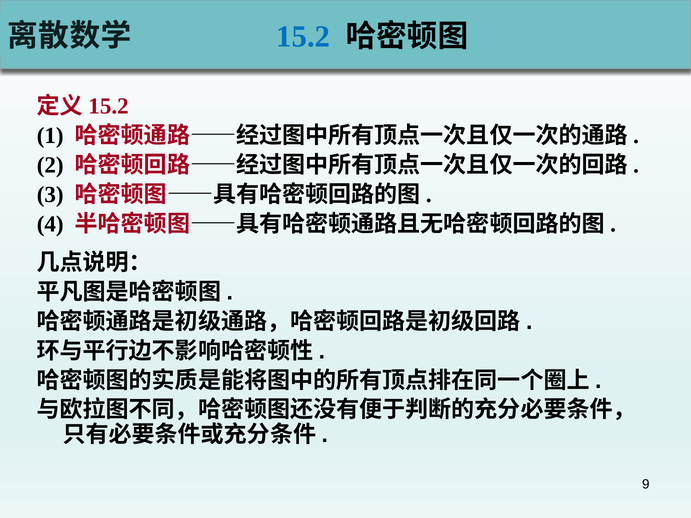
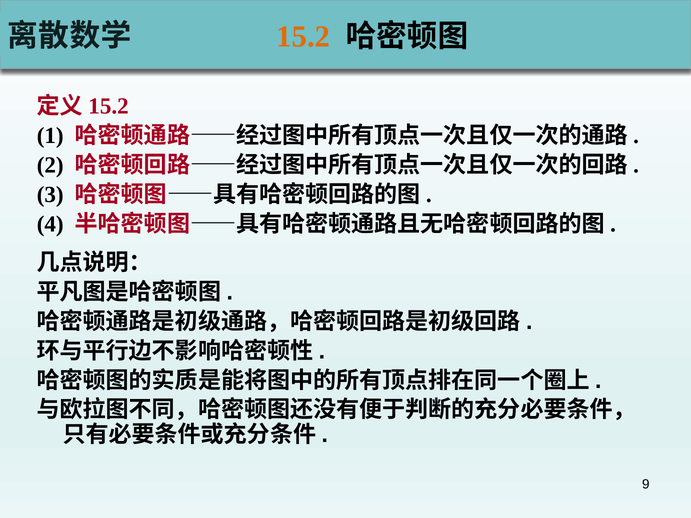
15.2 colour: blue -> orange
